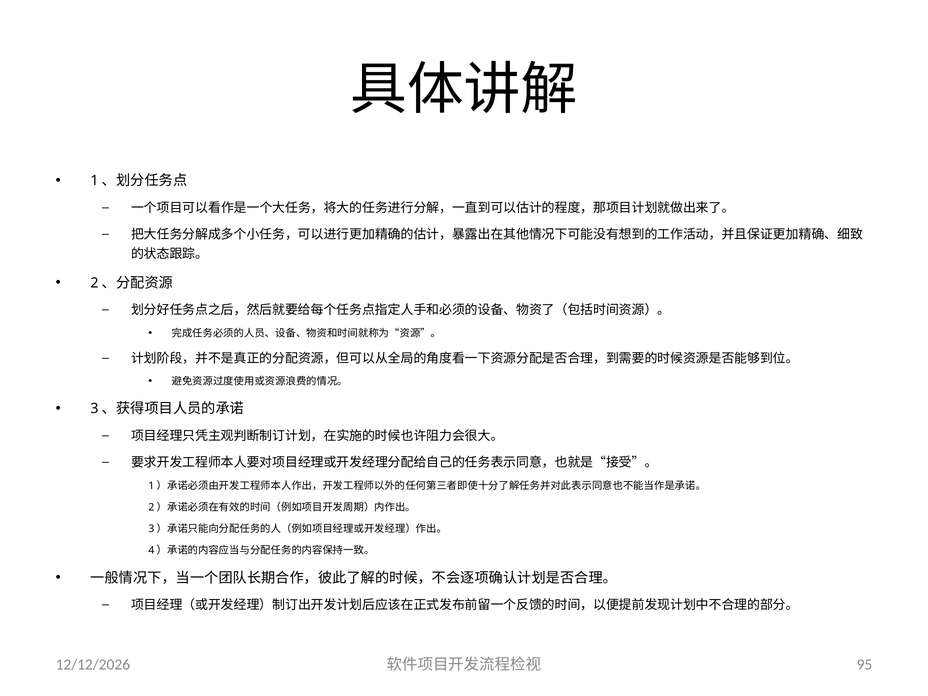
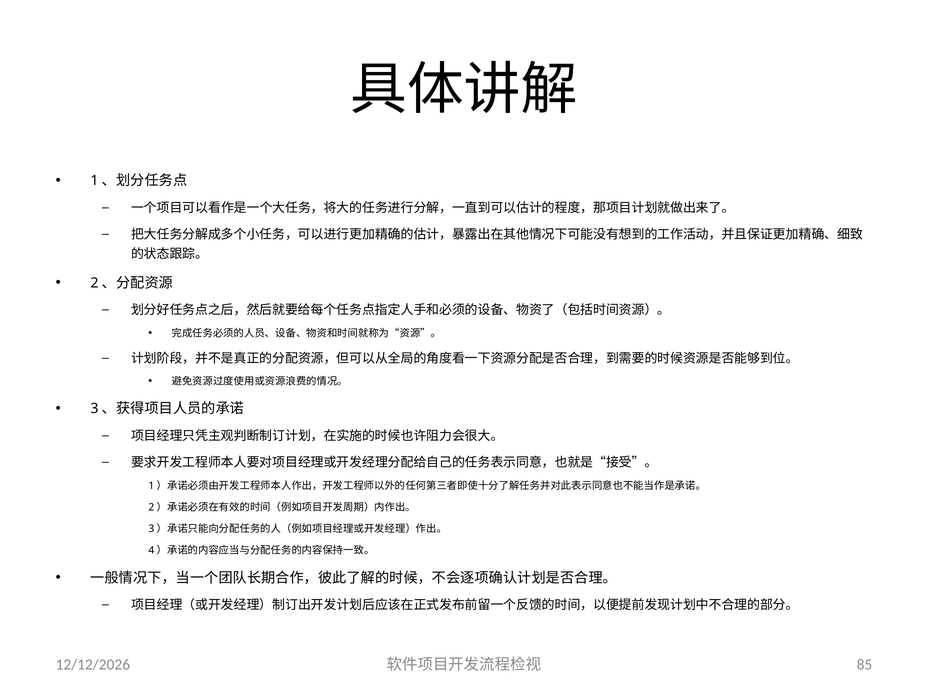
95: 95 -> 85
